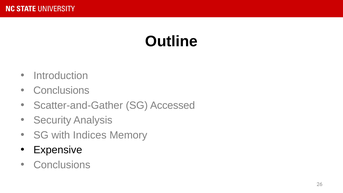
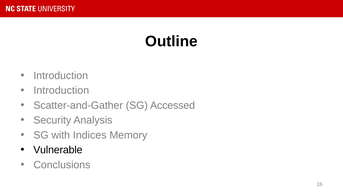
Conclusions at (61, 90): Conclusions -> Introduction
Expensive: Expensive -> Vulnerable
